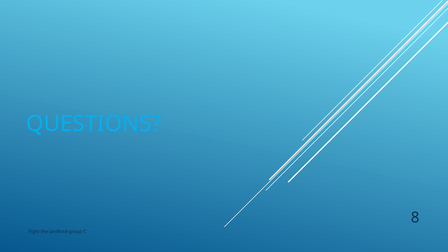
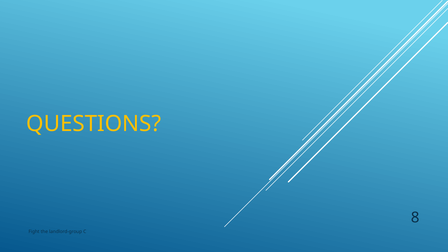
QUESTIONS colour: light blue -> yellow
